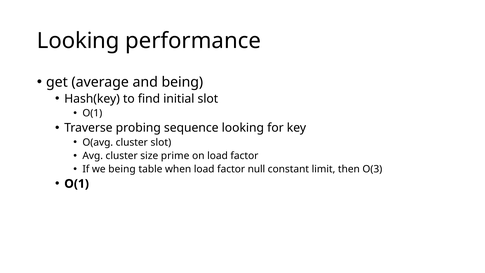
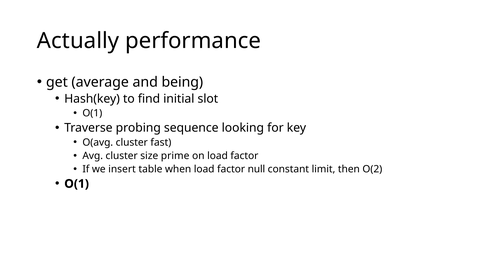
Looking at (78, 41): Looking -> Actually
cluster slot: slot -> fast
we being: being -> insert
O(3: O(3 -> O(2
